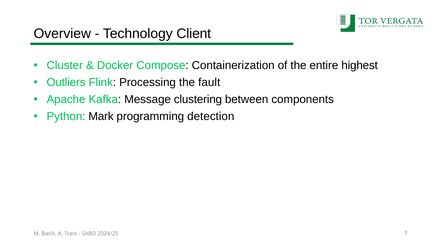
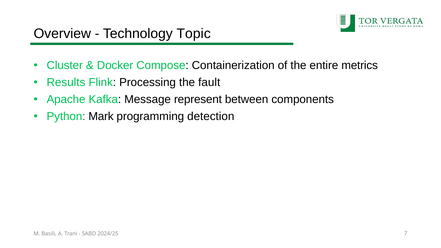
Client: Client -> Topic
highest: highest -> metrics
Outliers: Outliers -> Results
clustering: clustering -> represent
